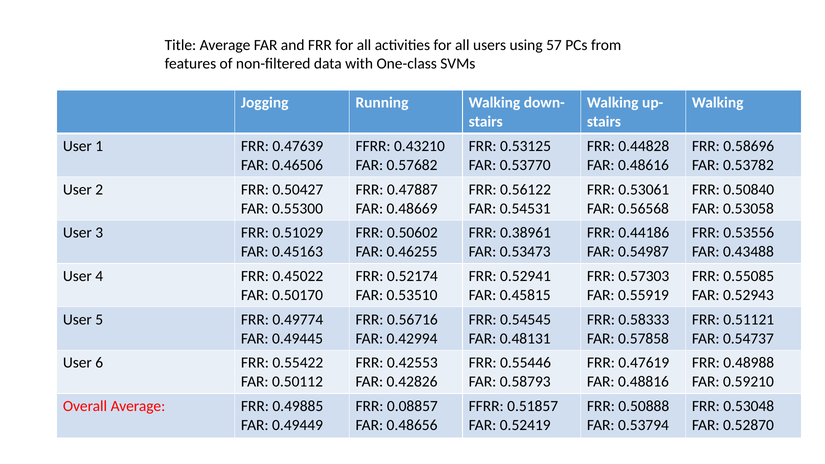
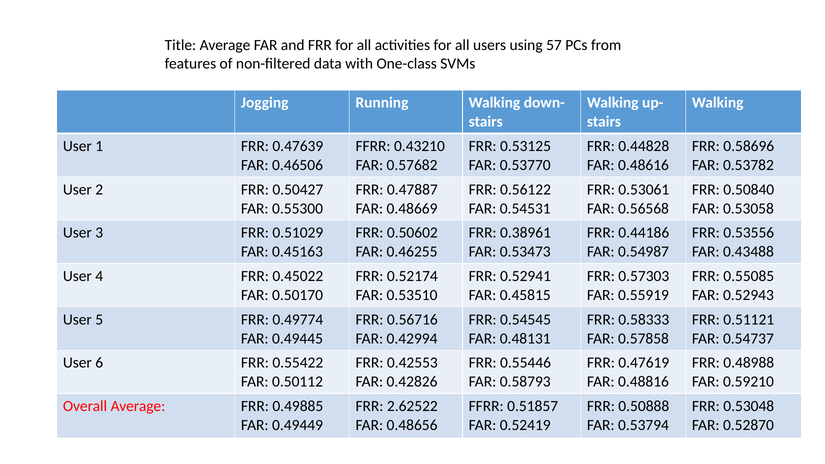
0.08857: 0.08857 -> 2.62522
